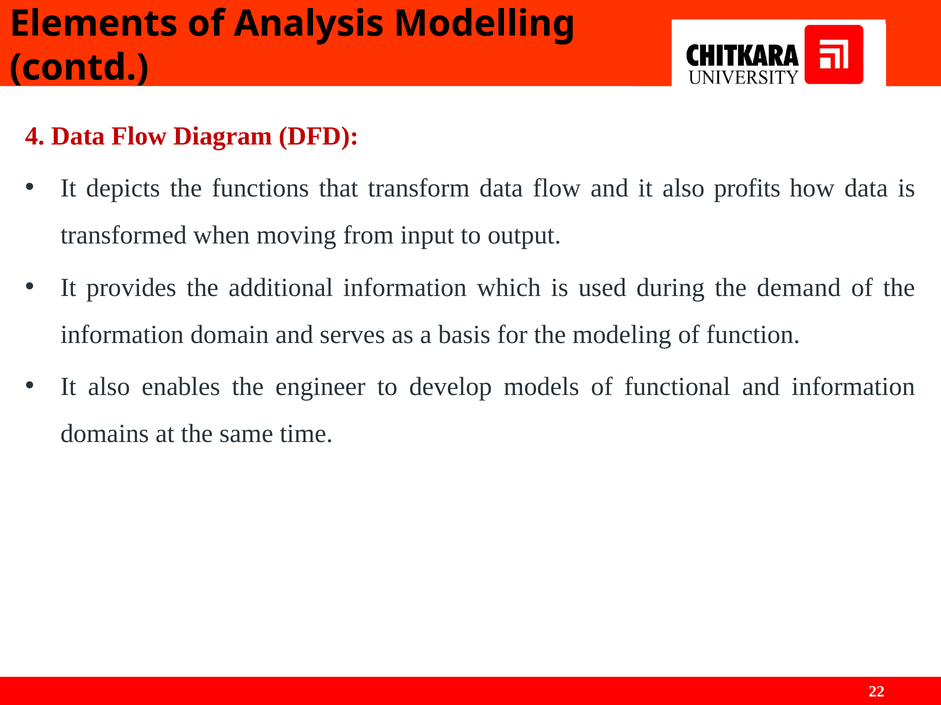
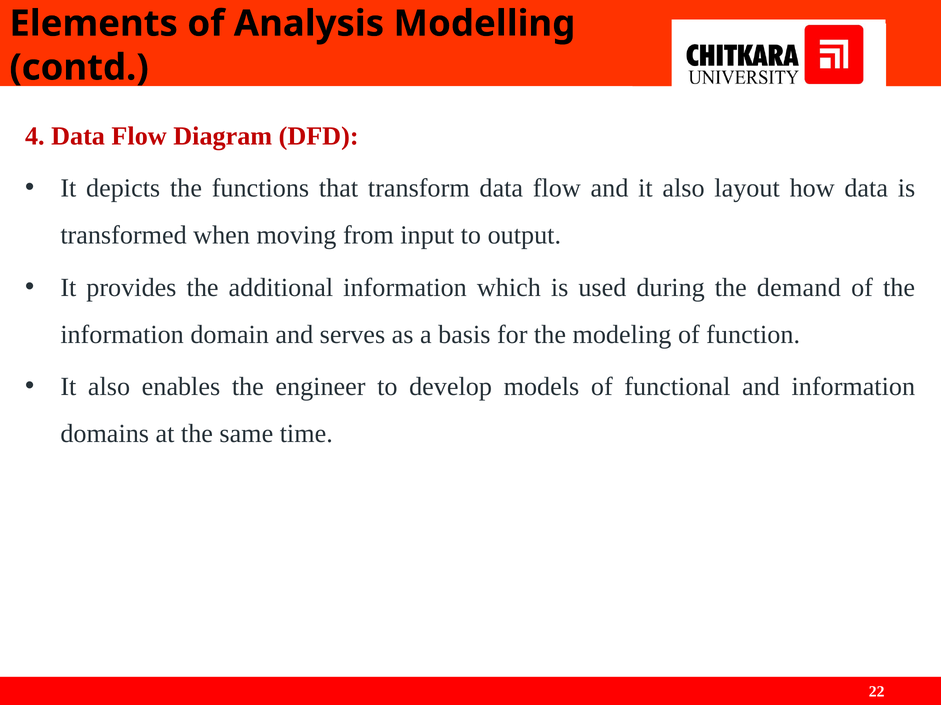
profits: profits -> layout
